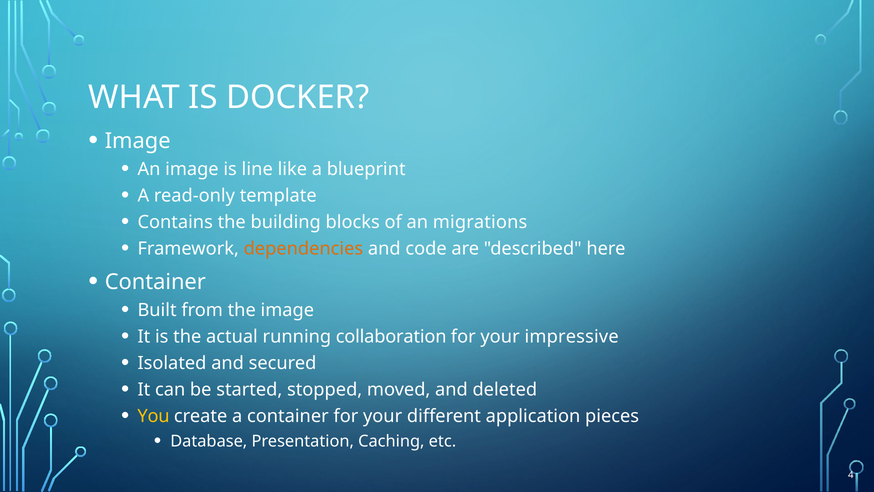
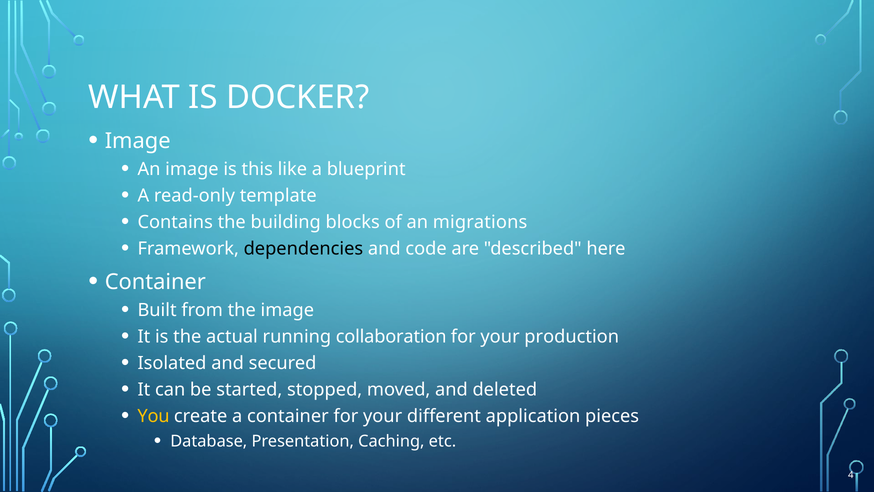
line: line -> this
dependencies colour: orange -> black
impressive: impressive -> production
